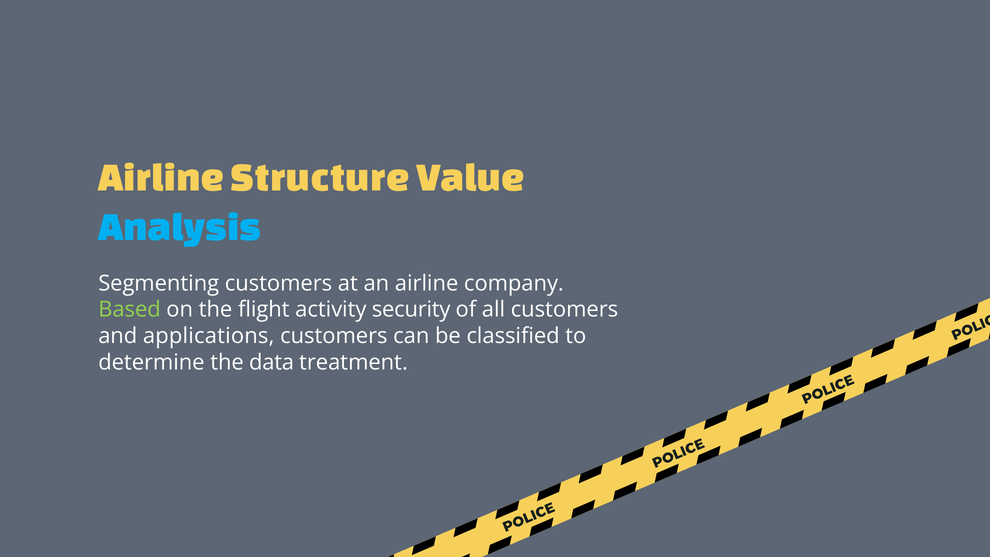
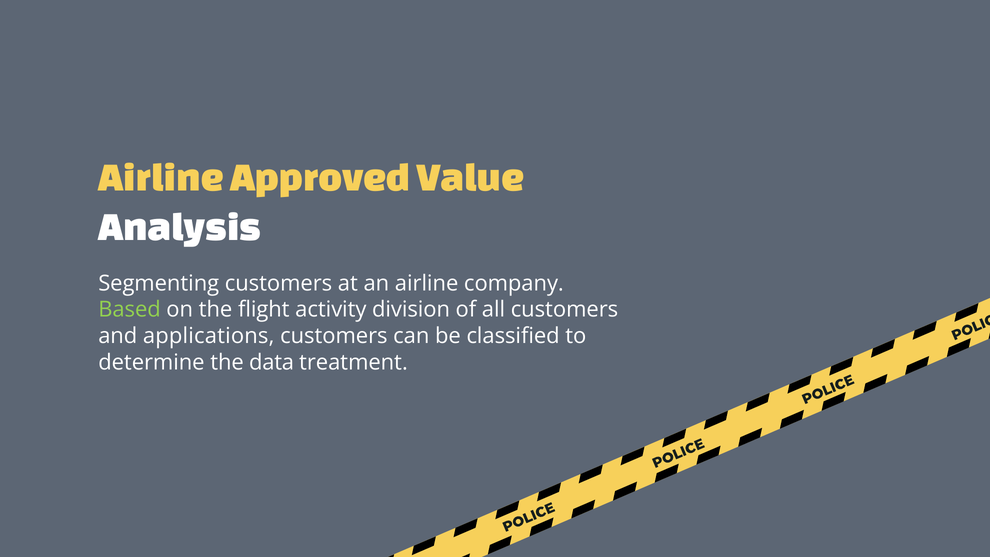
Structure: Structure -> Approved
Analysis colour: light blue -> white
security: security -> division
